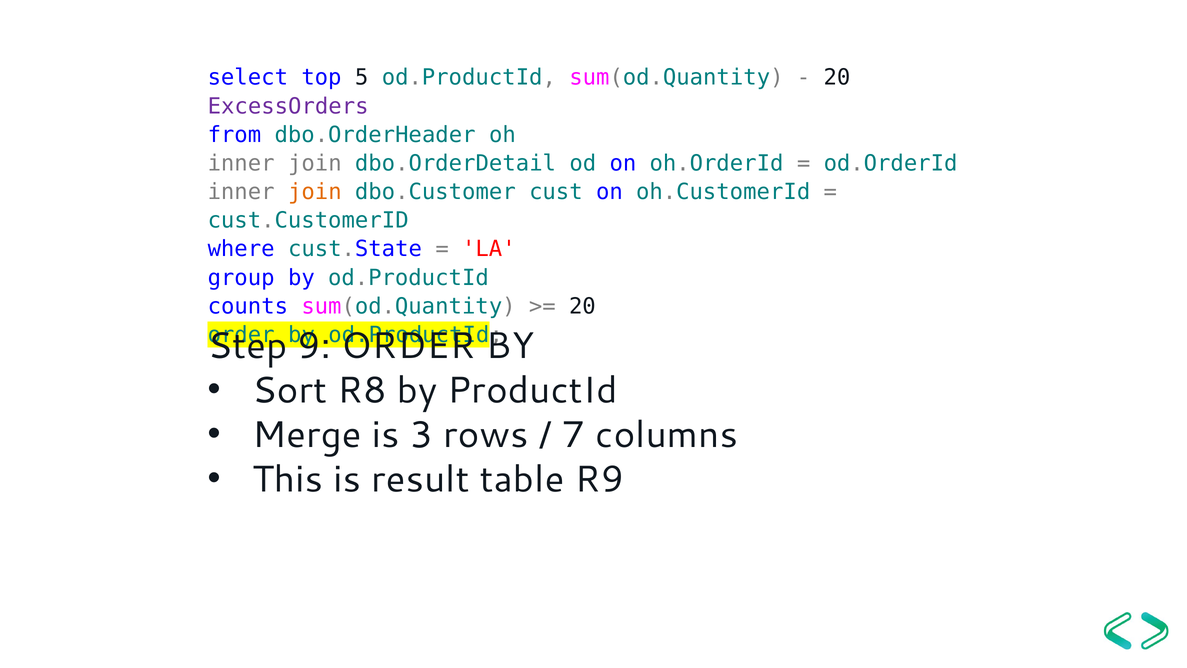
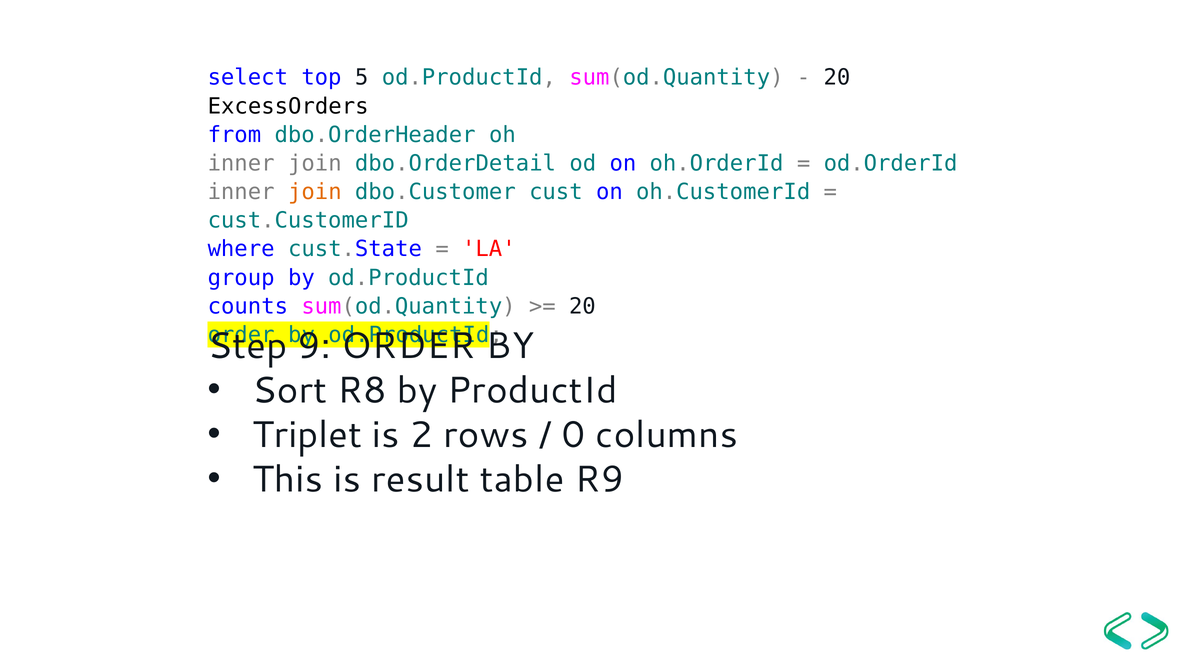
ExcessOrders colour: purple -> black
Merge: Merge -> Triplet
3: 3 -> 2
7: 7 -> 0
